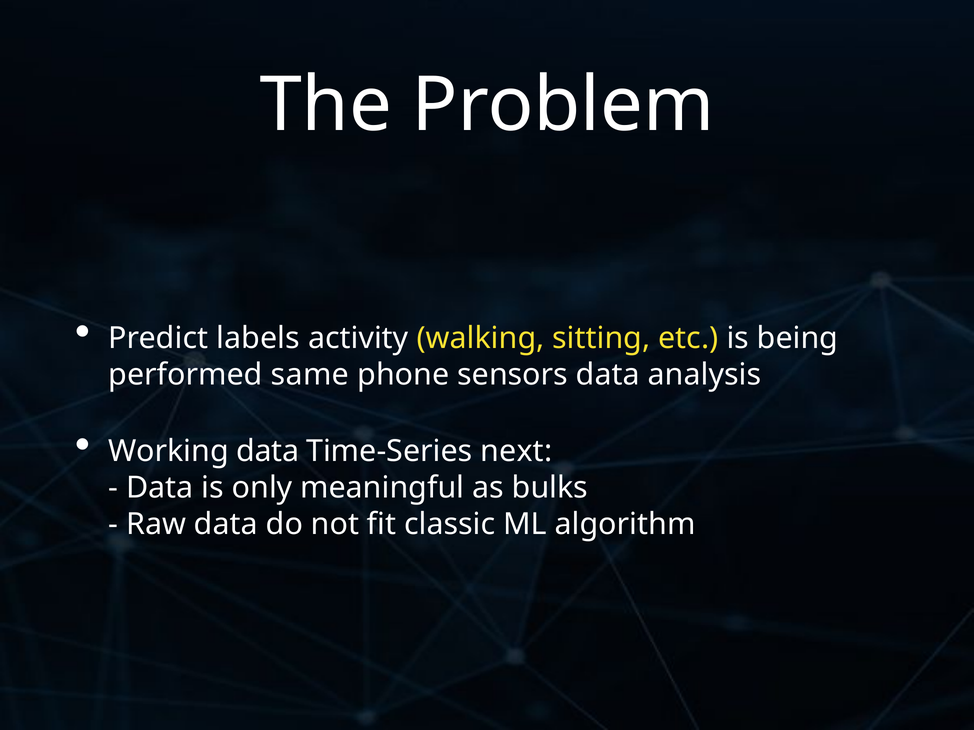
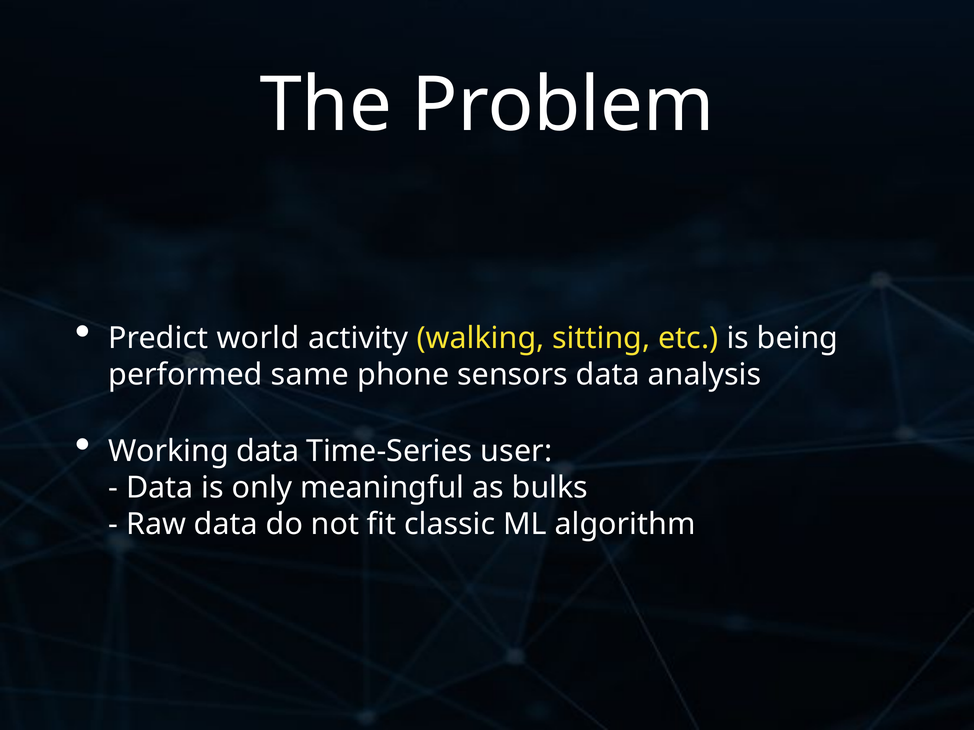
labels: labels -> world
next: next -> user
